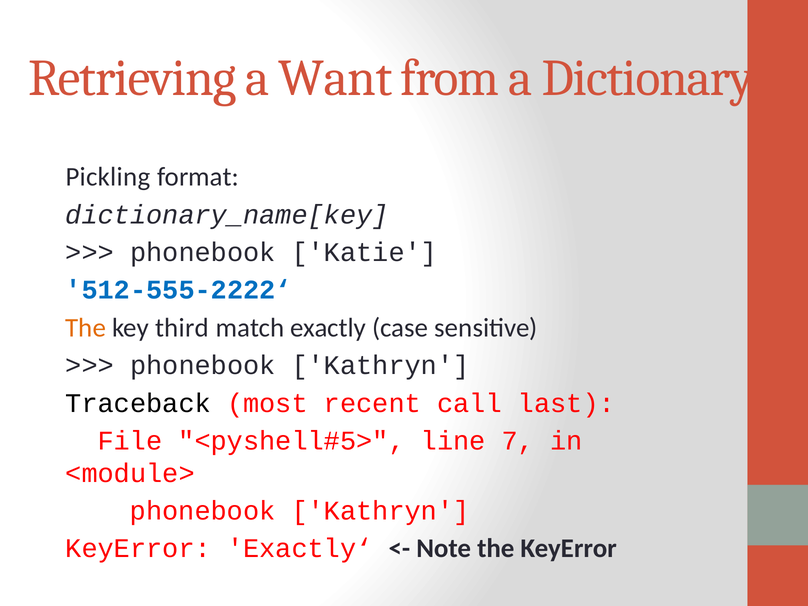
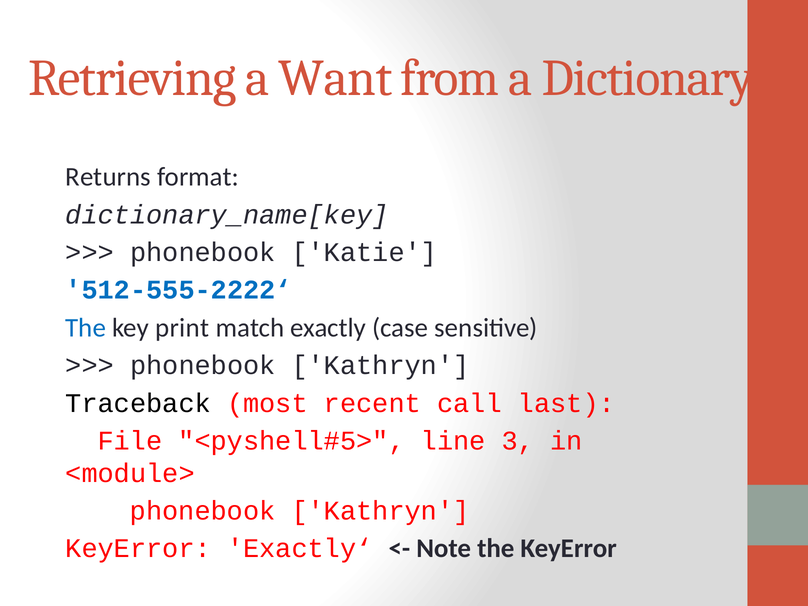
Pickling: Pickling -> Returns
The at (86, 328) colour: orange -> blue
third: third -> print
7: 7 -> 3
